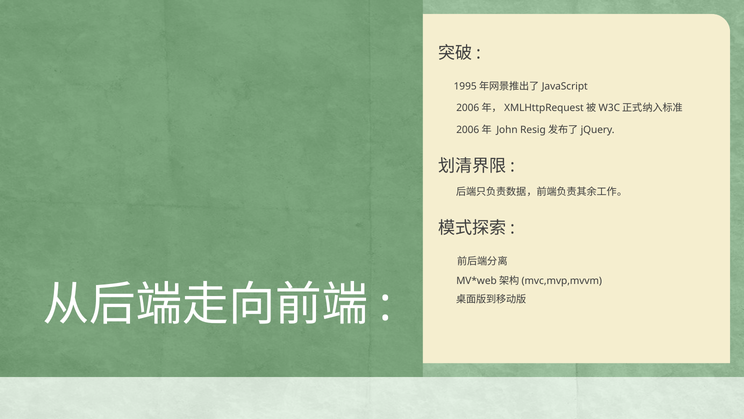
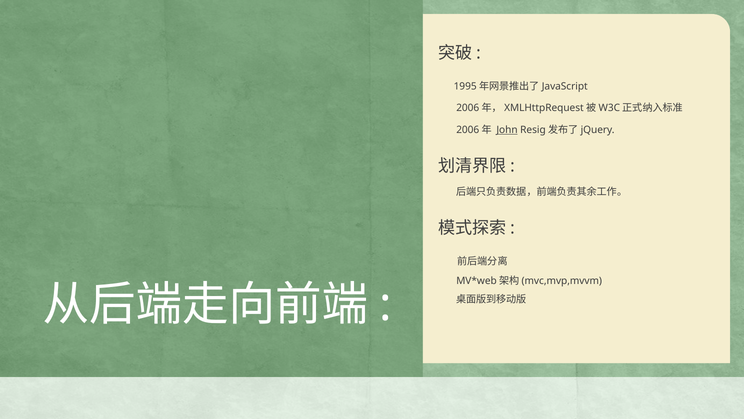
John underline: none -> present
